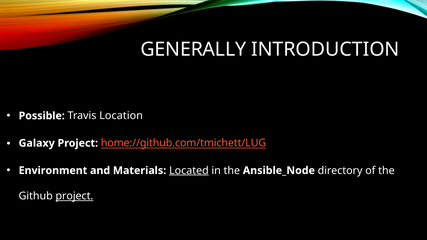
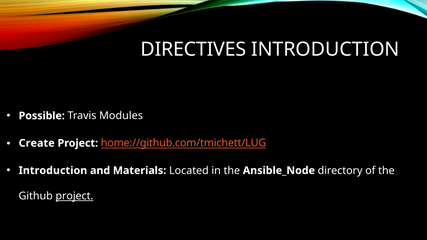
GENERALLY: GENERALLY -> DIRECTIVES
Location: Location -> Modules
Galaxy: Galaxy -> Create
Environment at (53, 171): Environment -> Introduction
Located underline: present -> none
